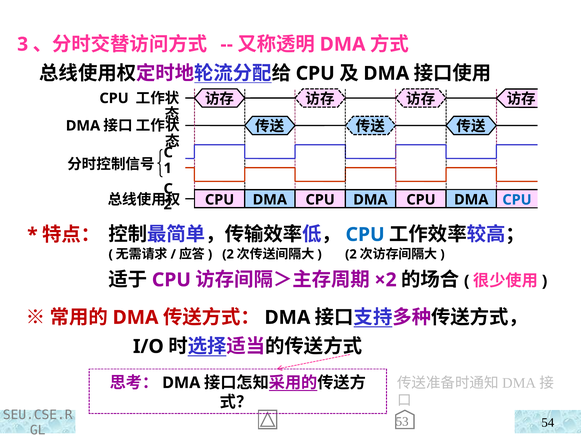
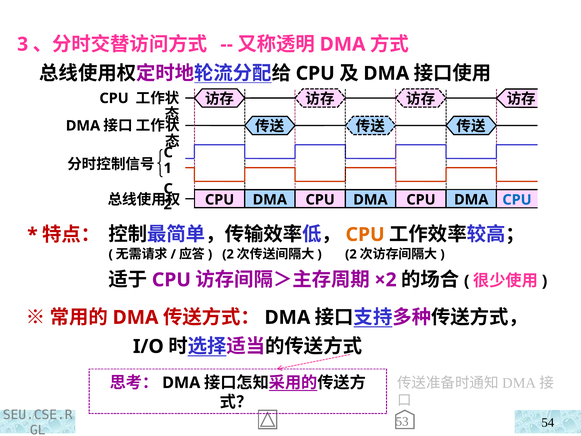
CPU at (365, 234) colour: blue -> orange
